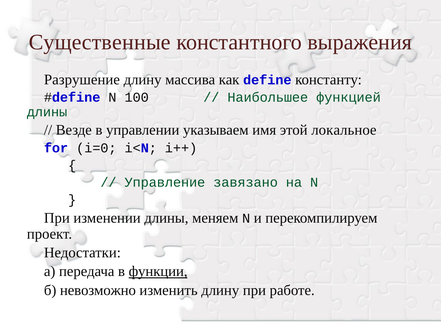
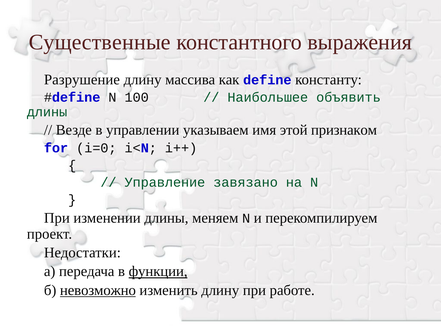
функцией: функцией -> объявить
локальное: локальное -> признаком
невозможно underline: none -> present
